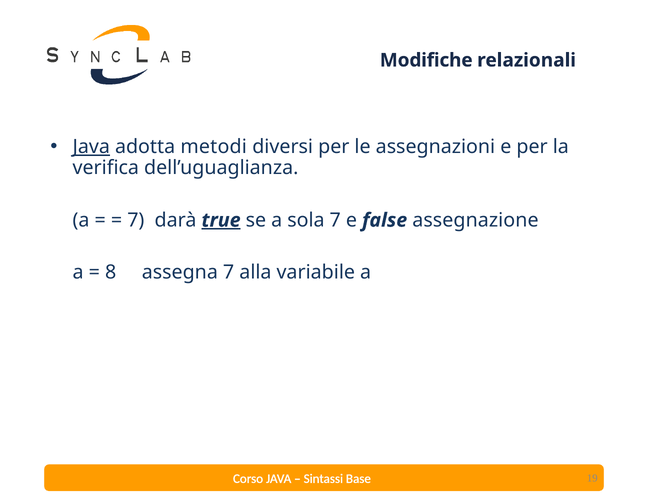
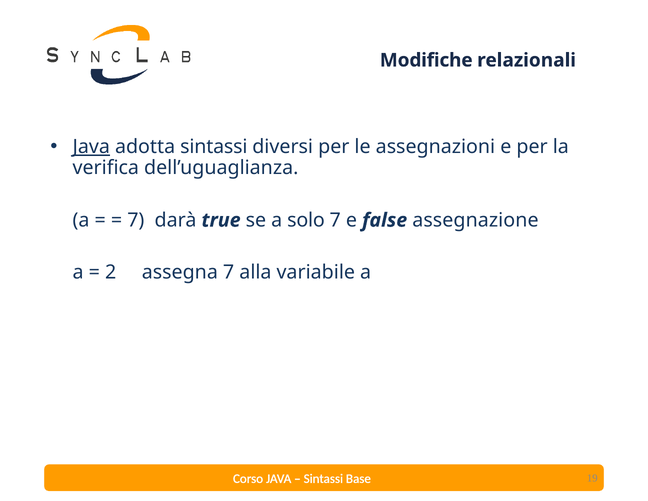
adotta metodi: metodi -> sintassi
true underline: present -> none
sola: sola -> solo
8: 8 -> 2
